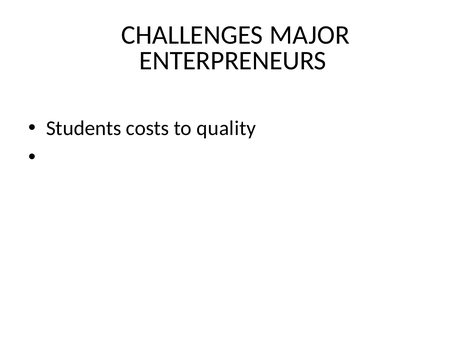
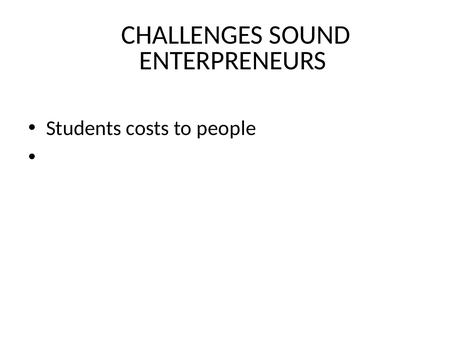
MAJOR: MAJOR -> SOUND
quality: quality -> people
